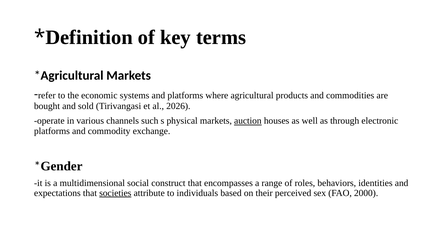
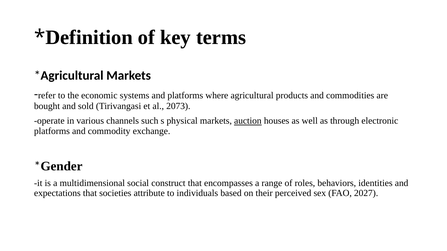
2026: 2026 -> 2073
societies underline: present -> none
2000: 2000 -> 2027
